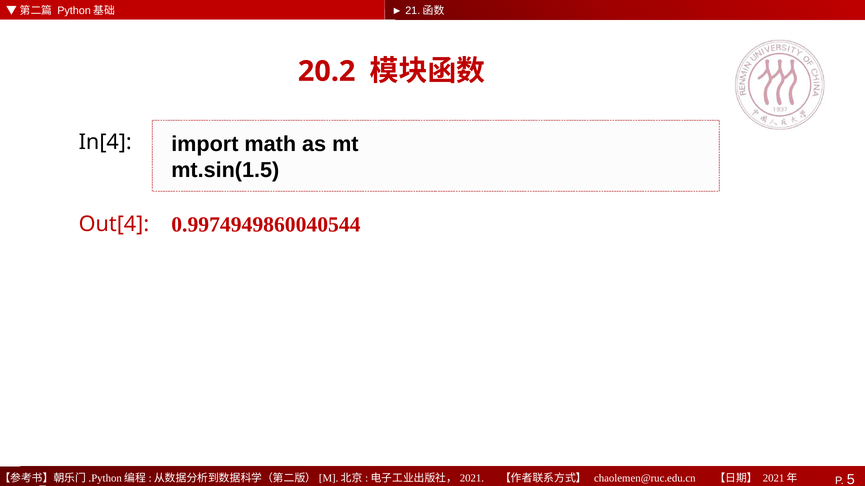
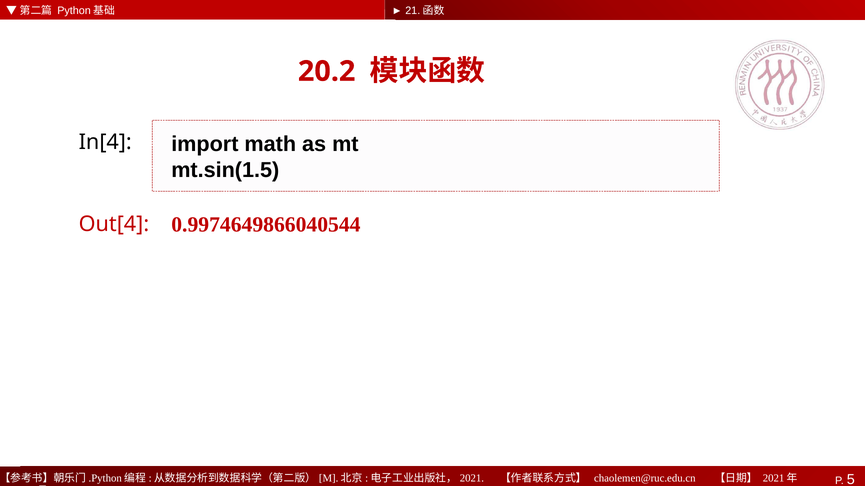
0.9974949860040544: 0.9974949860040544 -> 0.9974649866040544
